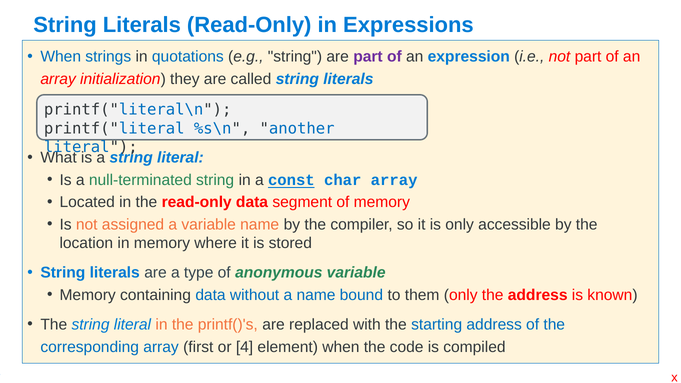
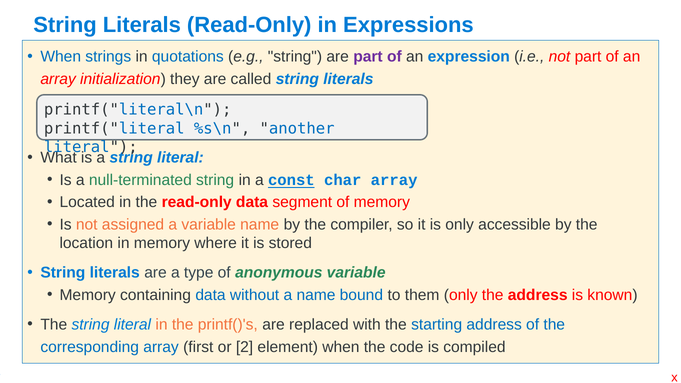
4: 4 -> 2
